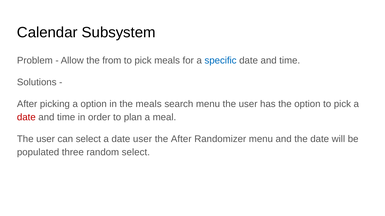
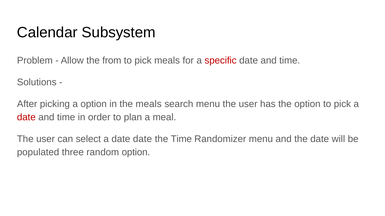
specific colour: blue -> red
date user: user -> date
the After: After -> Time
random select: select -> option
